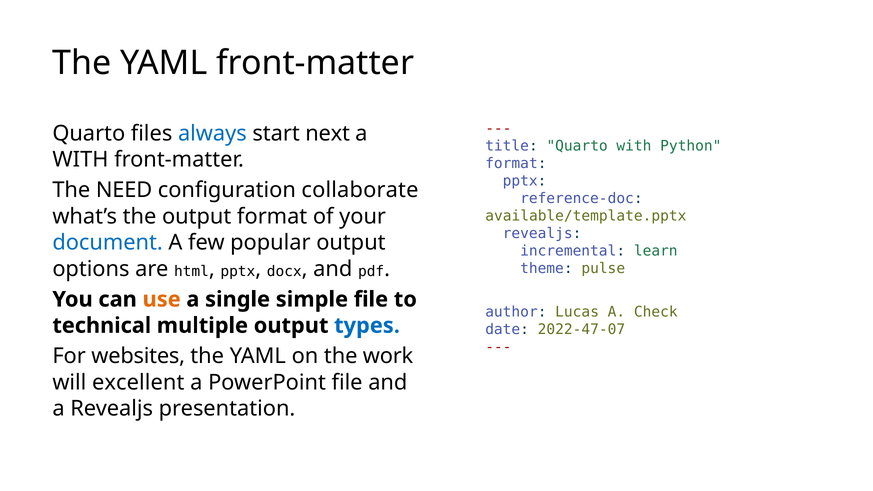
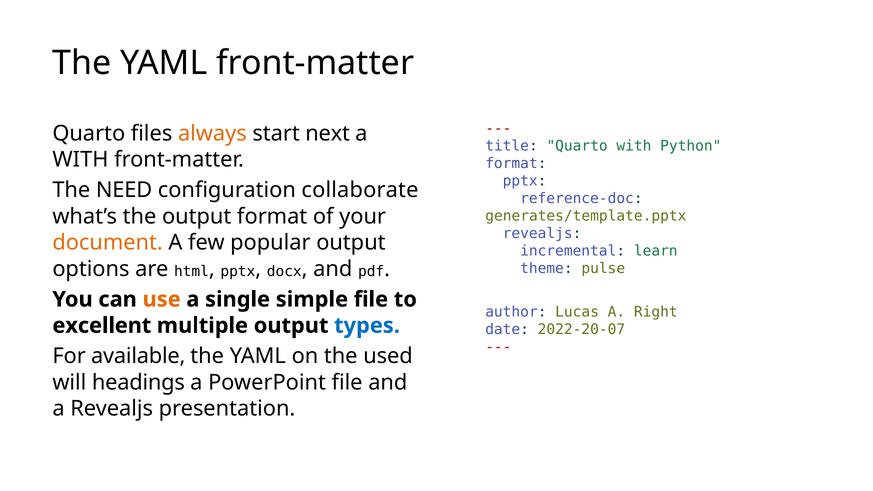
always colour: blue -> orange
available/template.pptx: available/template.pptx -> generates/template.pptx
document colour: blue -> orange
Check: Check -> Right
technical: technical -> excellent
2022-47-07: 2022-47-07 -> 2022-20-07
websites: websites -> available
work: work -> used
excellent: excellent -> headings
